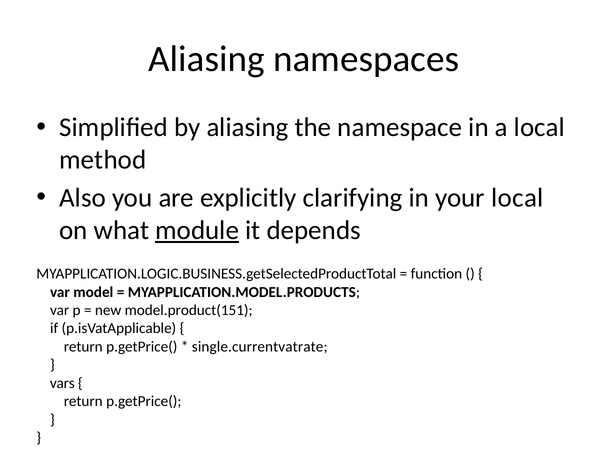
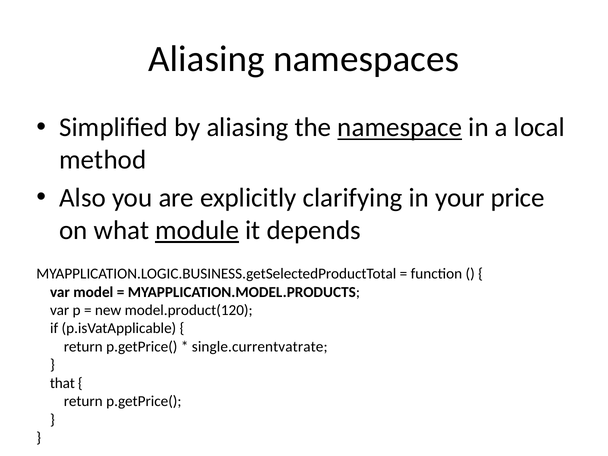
namespace underline: none -> present
your local: local -> price
model.product(151: model.product(151 -> model.product(120
vars: vars -> that
